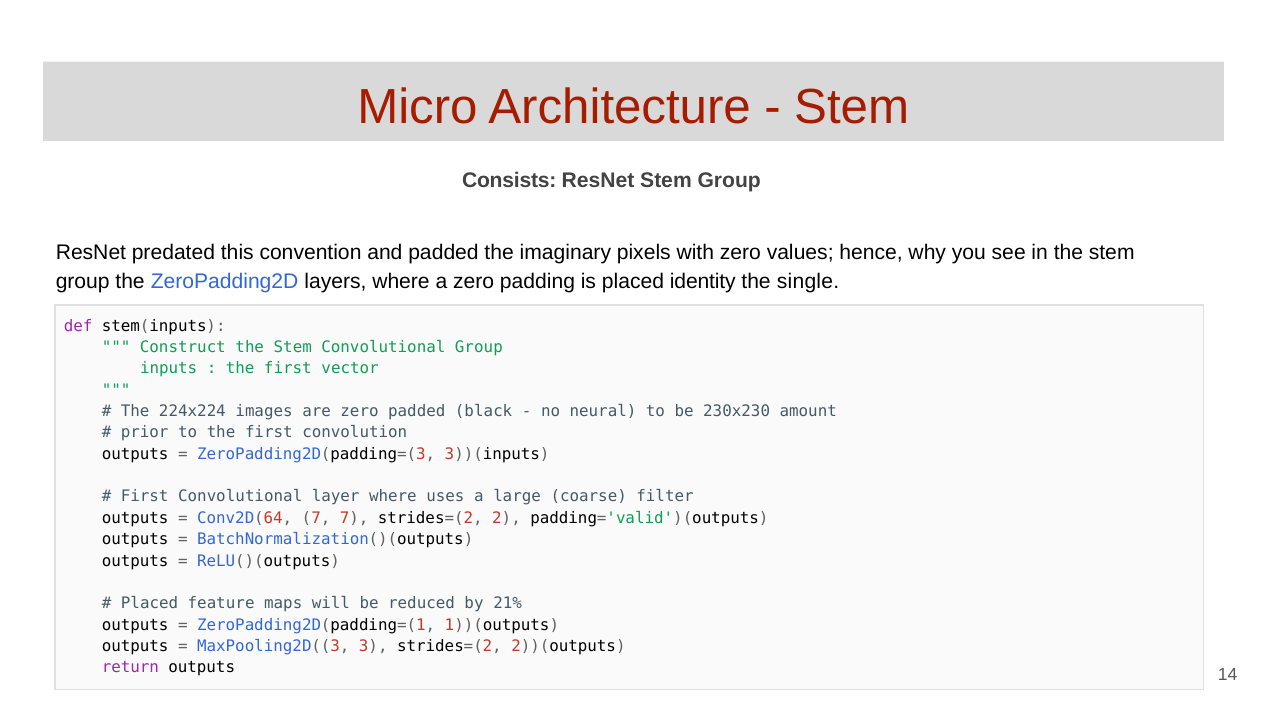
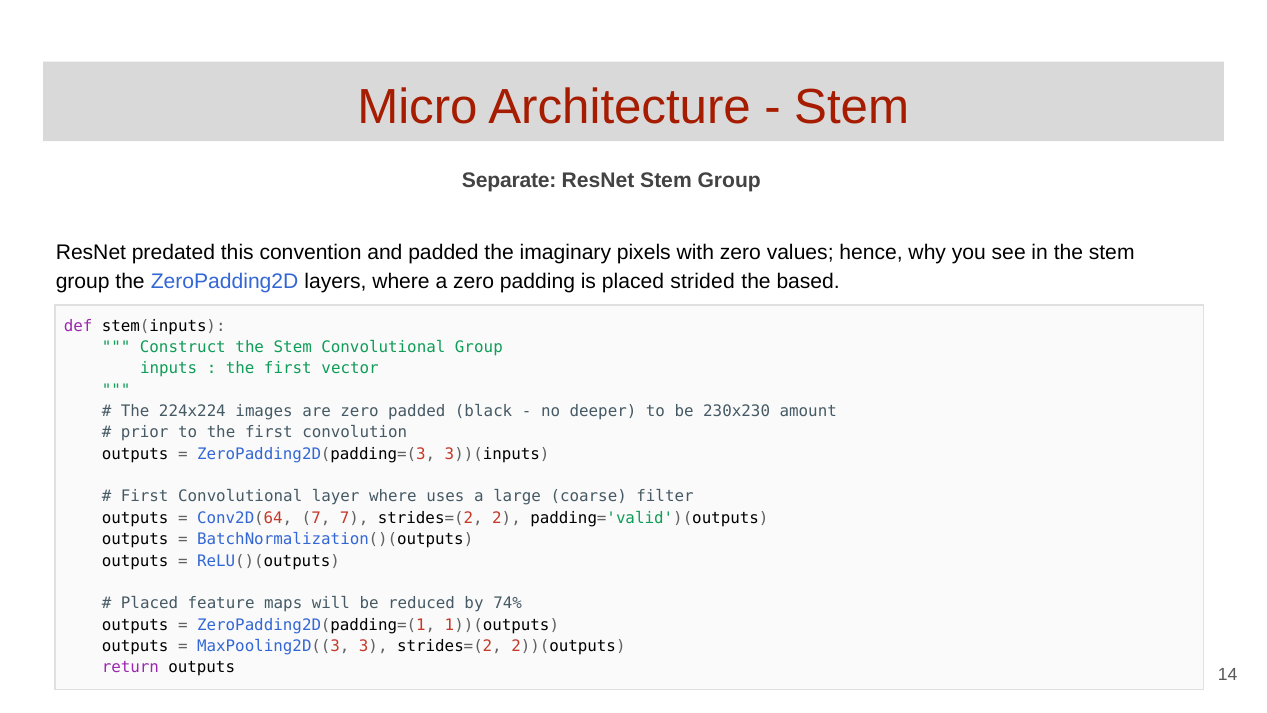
Consists: Consists -> Separate
identity: identity -> strided
single: single -> based
neural: neural -> deeper
21%: 21% -> 74%
